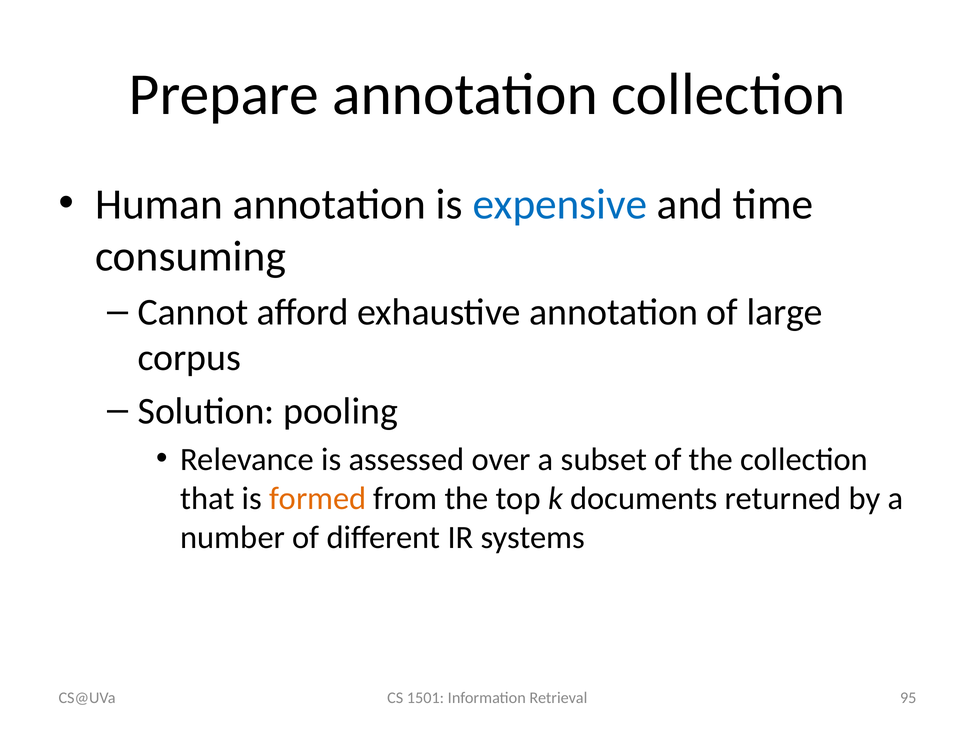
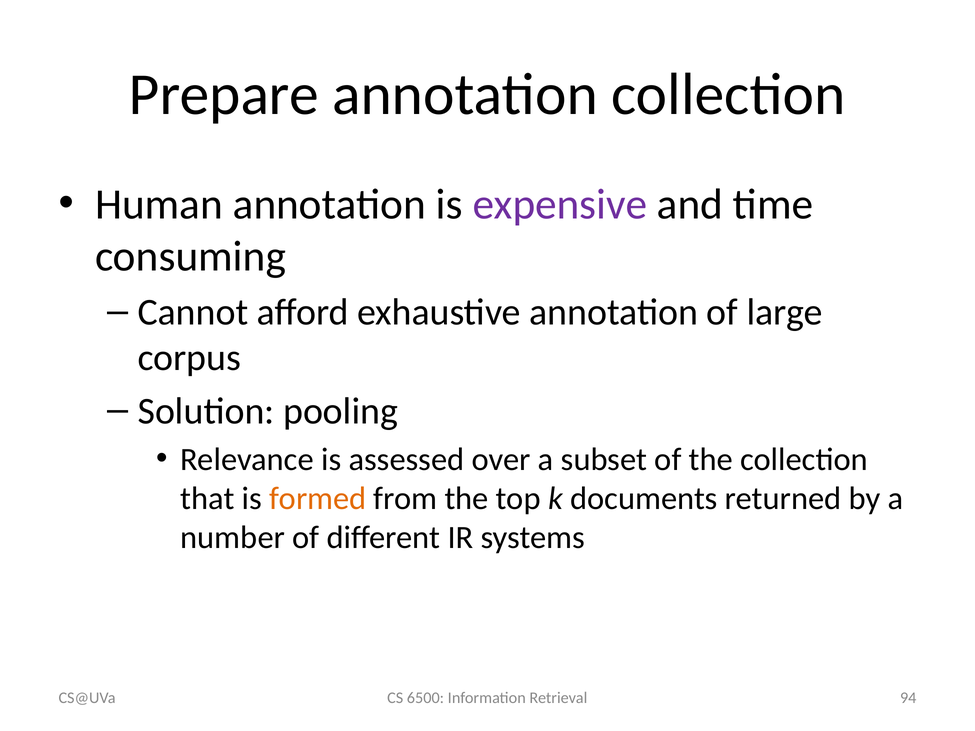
expensive colour: blue -> purple
1501: 1501 -> 6500
95: 95 -> 94
